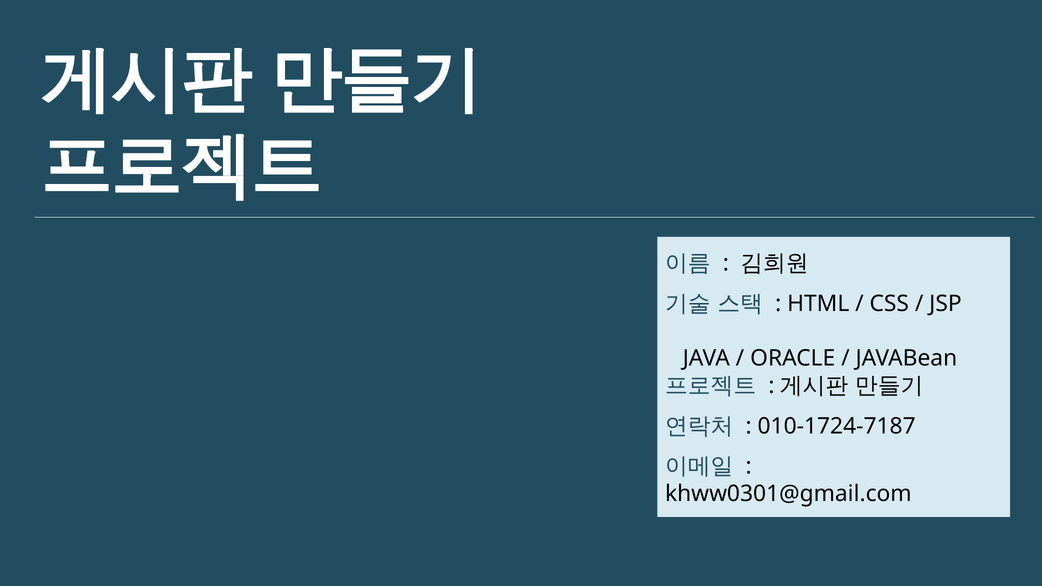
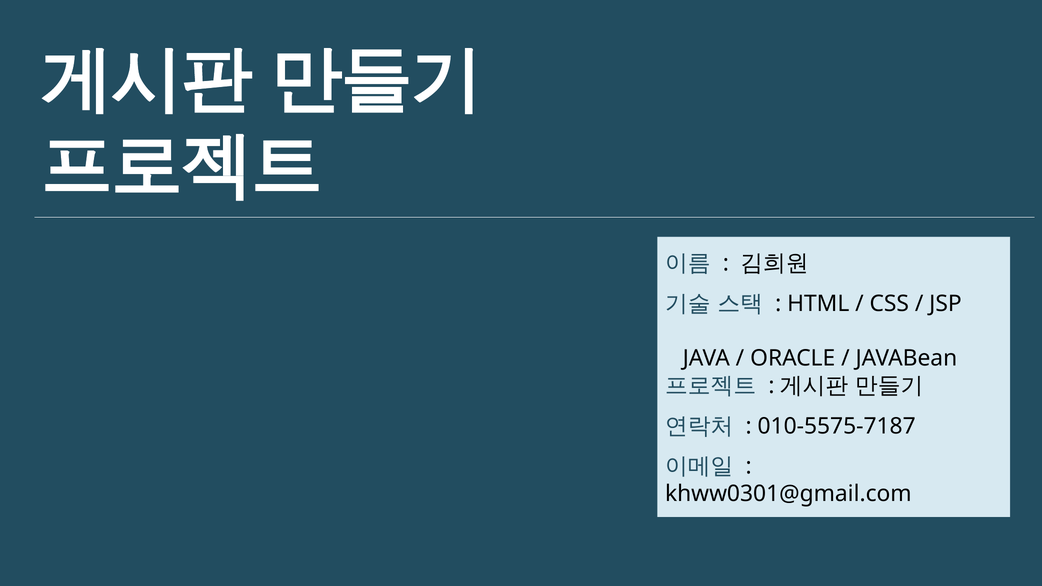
010-1724-7187: 010-1724-7187 -> 010-5575-7187
